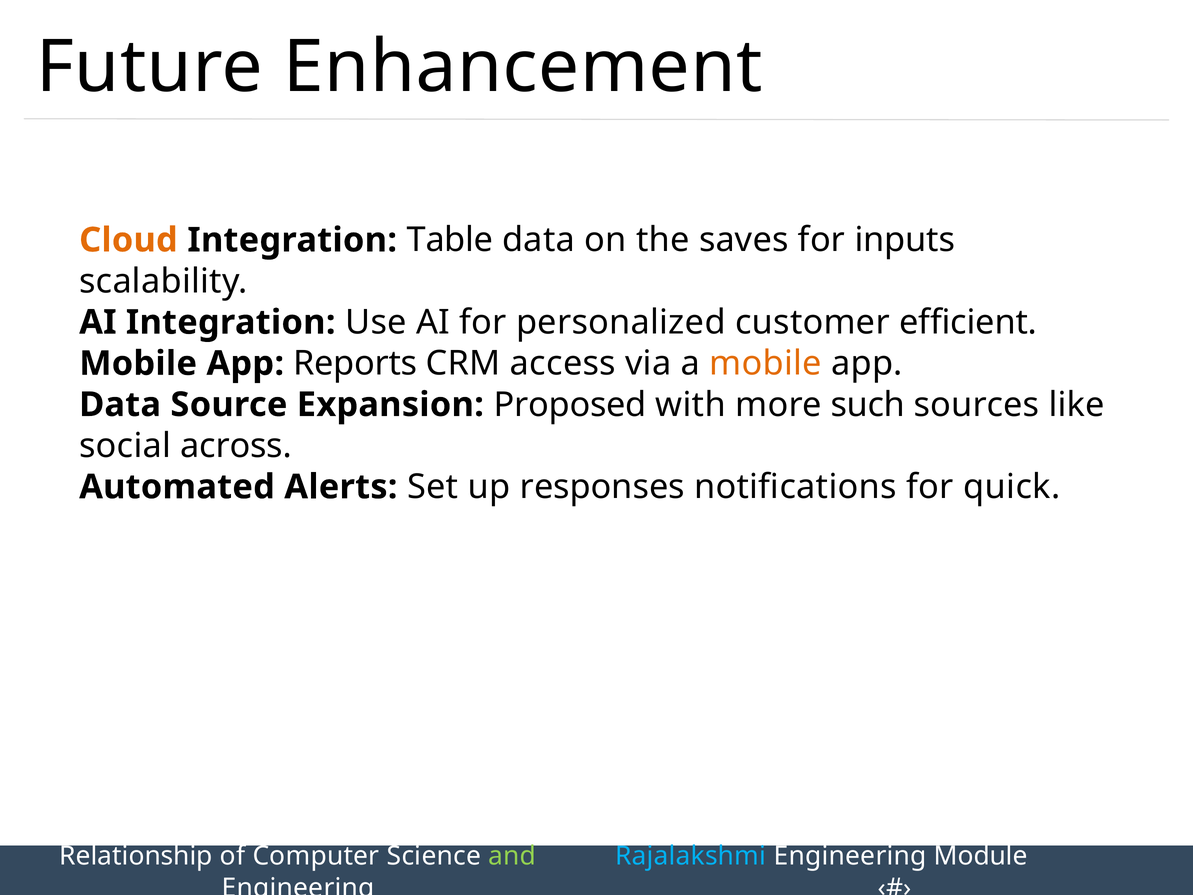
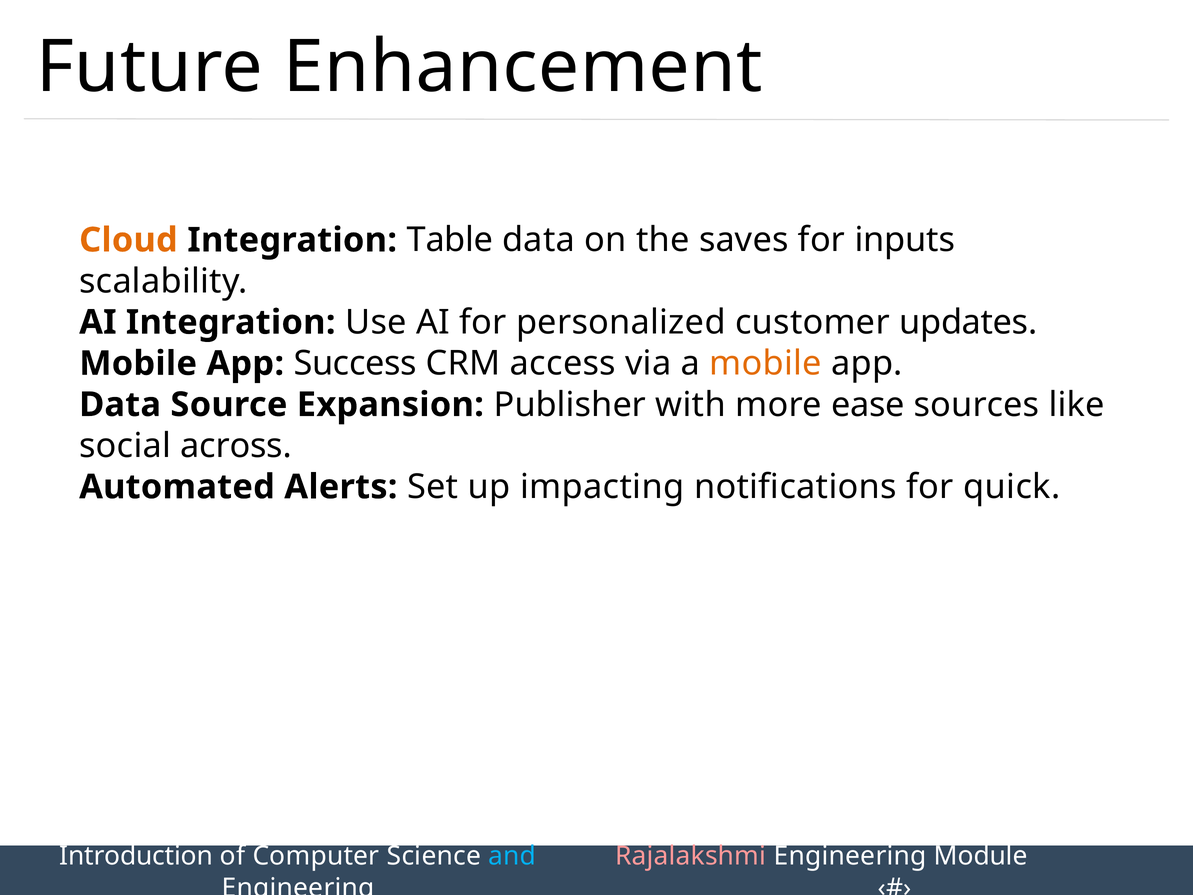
efficient: efficient -> updates
Reports: Reports -> Success
Proposed: Proposed -> Publisher
such: such -> ease
responses: responses -> impacting
Relationship: Relationship -> Introduction
and colour: light green -> light blue
Rajalakshmi colour: light blue -> pink
